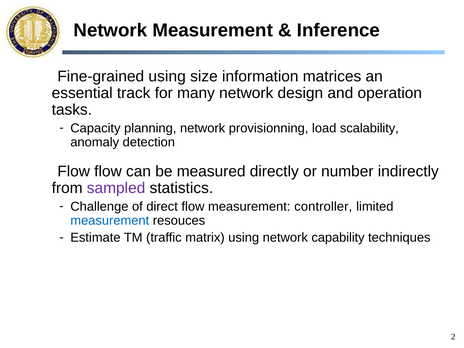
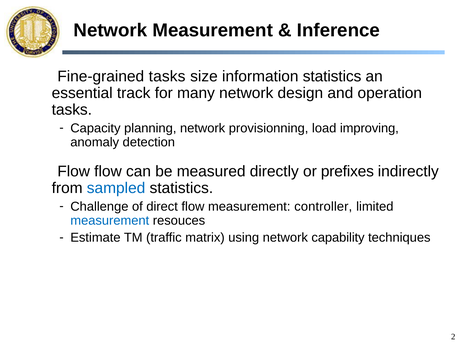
Fine-grained using: using -> tasks
information matrices: matrices -> statistics
scalability: scalability -> improving
number: number -> prefixes
sampled colour: purple -> blue
